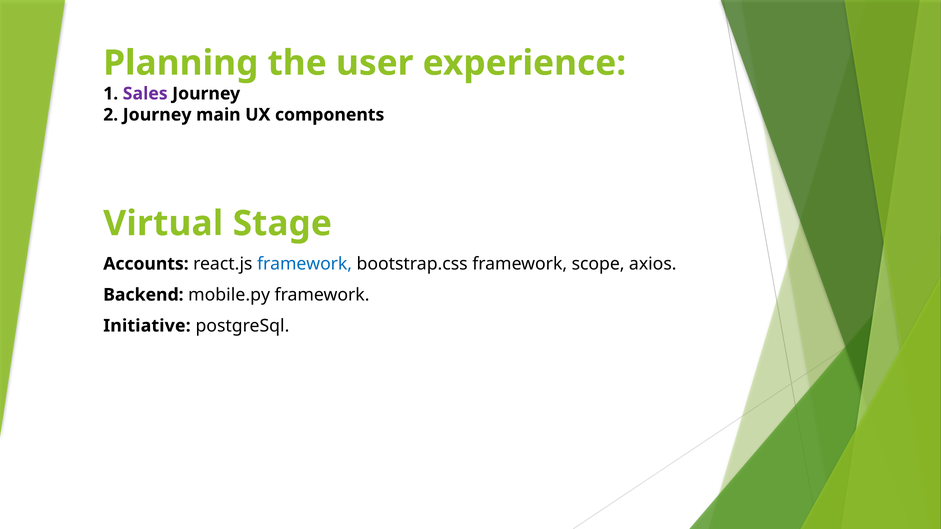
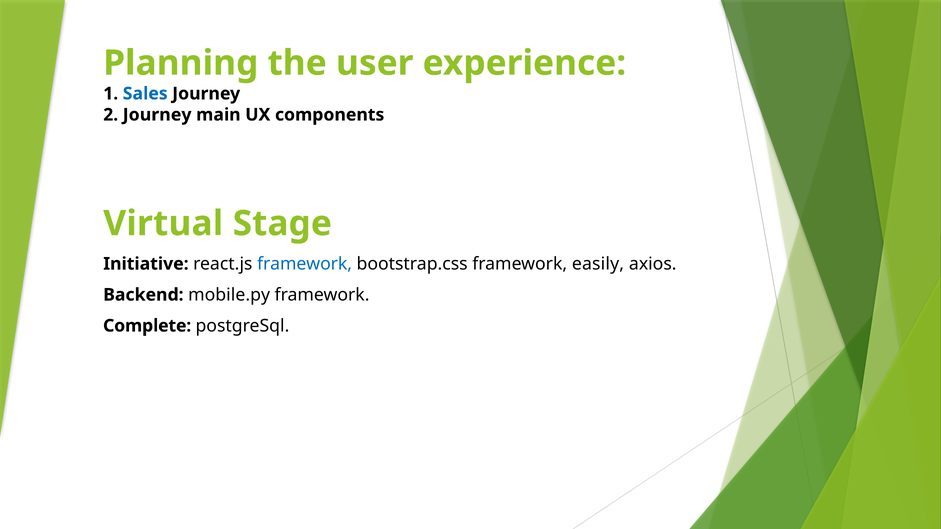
Sales colour: purple -> blue
Accounts: Accounts -> Initiative
scope: scope -> easily
Initiative: Initiative -> Complete
